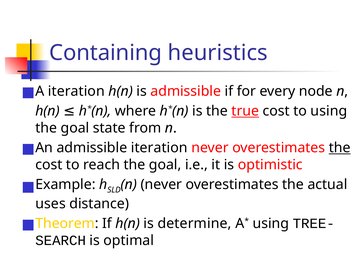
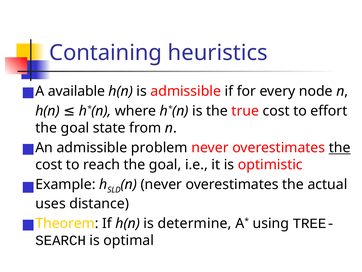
A iteration: iteration -> available
true underline: present -> none
to using: using -> effort
admissible iteration: iteration -> problem
